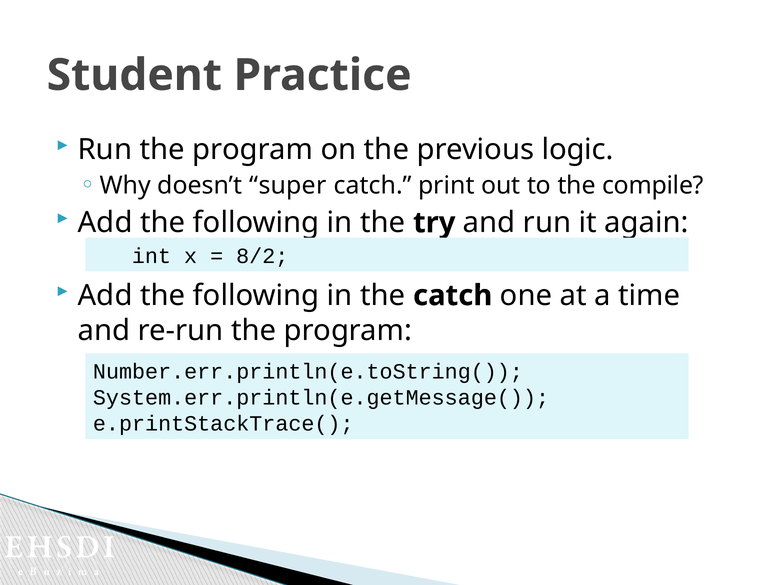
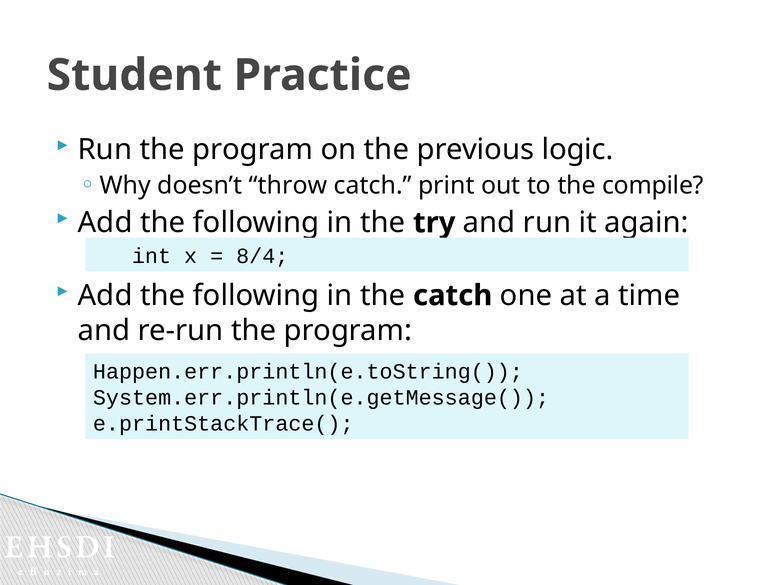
super: super -> throw
8/2: 8/2 -> 8/4
Number.err.println(e.toString(: Number.err.println(e.toString( -> Happen.err.println(e.toString(
